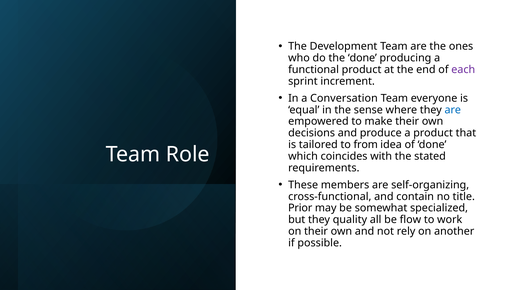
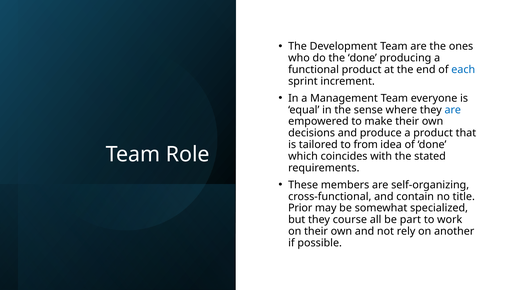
each colour: purple -> blue
Conversation: Conversation -> Management
quality: quality -> course
flow: flow -> part
